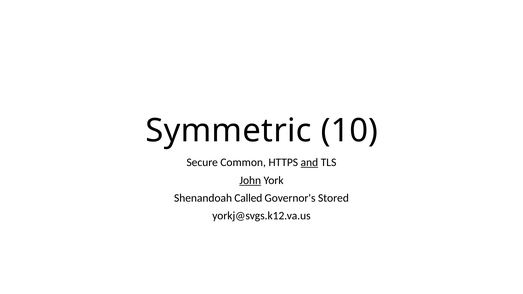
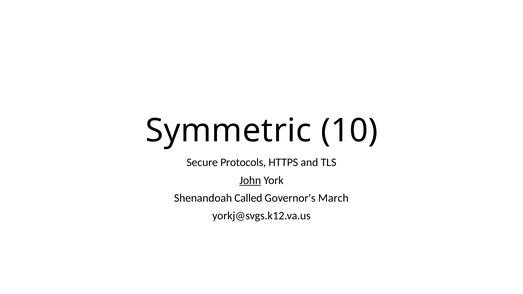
Common: Common -> Protocols
and underline: present -> none
Stored: Stored -> March
